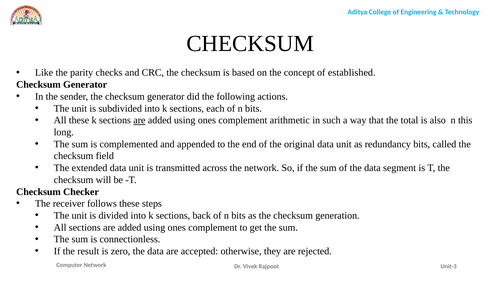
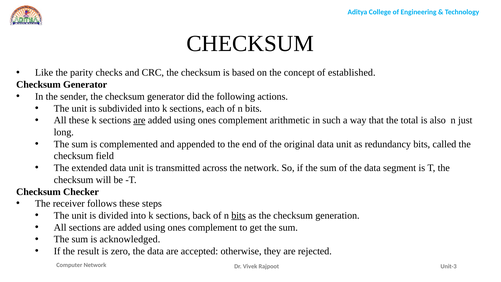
this: this -> just
bits at (238, 215) underline: none -> present
connectionless: connectionless -> acknowledged
